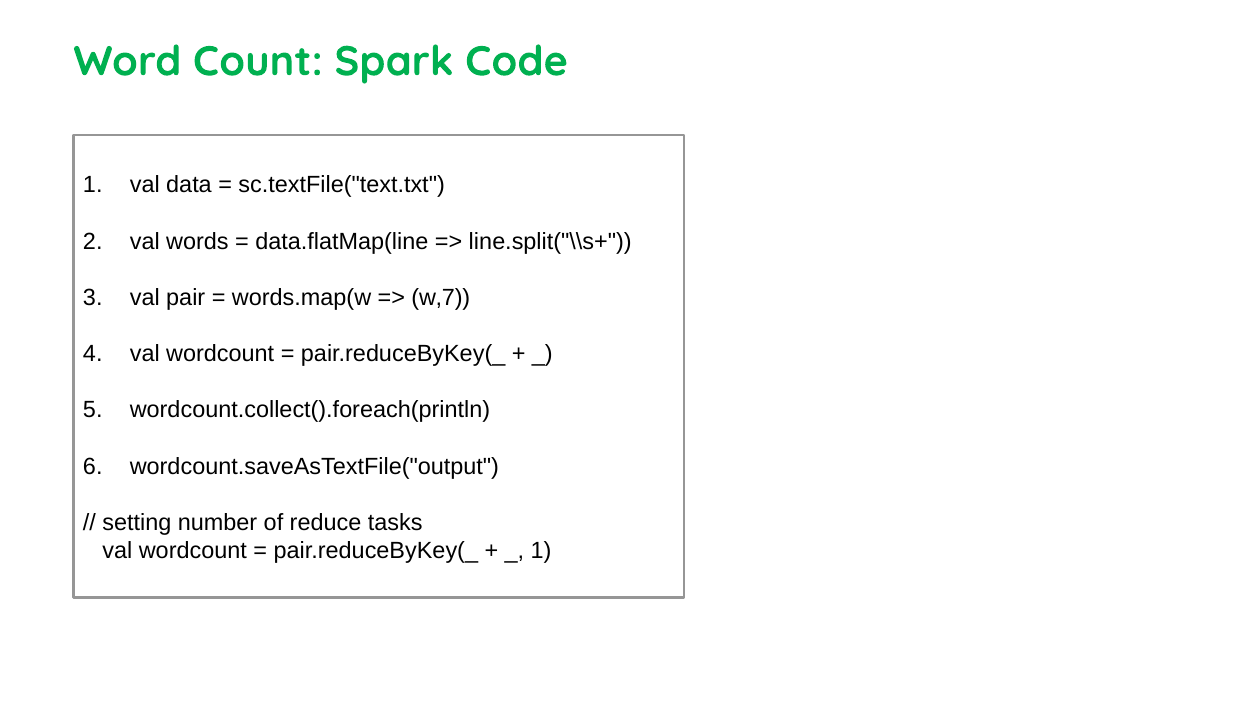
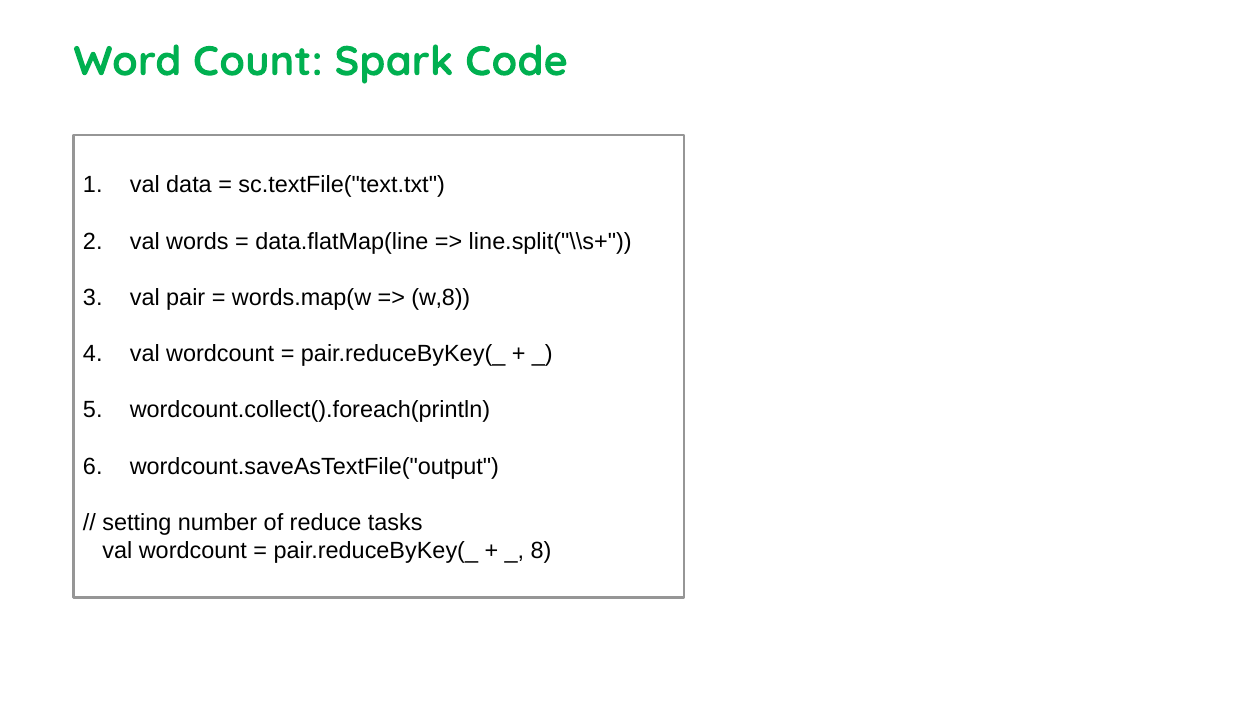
w,7: w,7 -> w,8
1 at (541, 551): 1 -> 8
